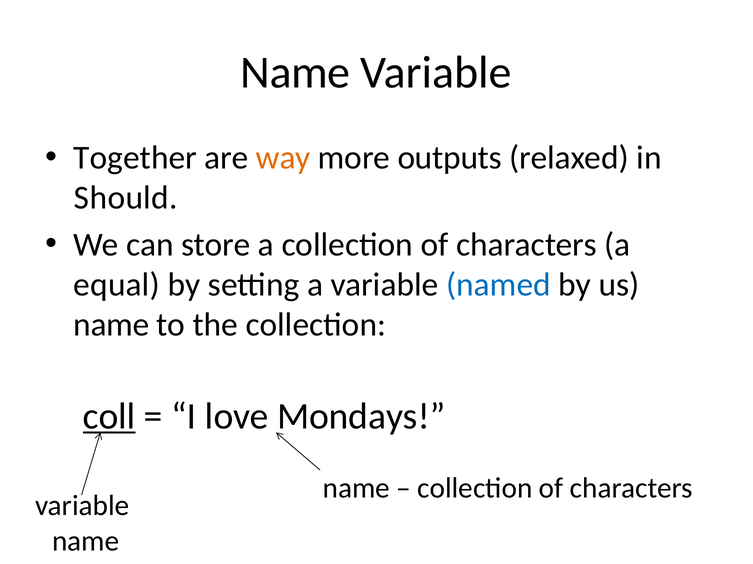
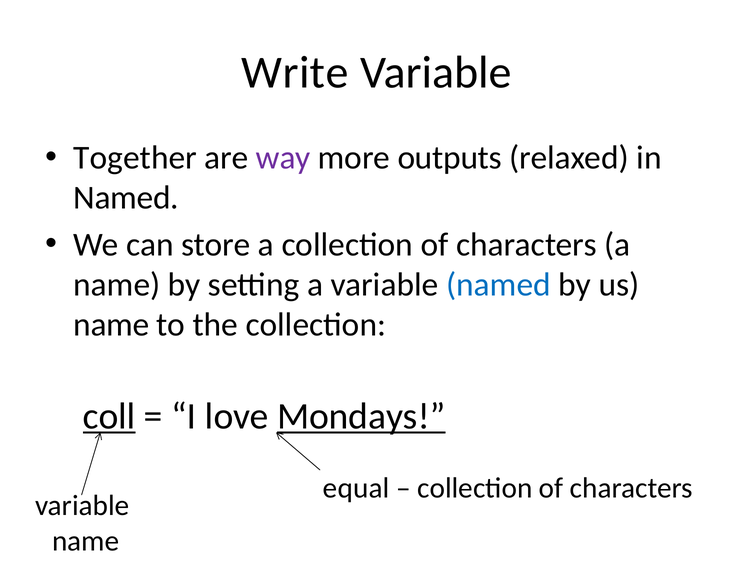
Name at (295, 73): Name -> Write
way colour: orange -> purple
Should at (126, 198): Should -> Named
equal at (117, 285): equal -> name
Mondays underline: none -> present
name at (356, 489): name -> equal
